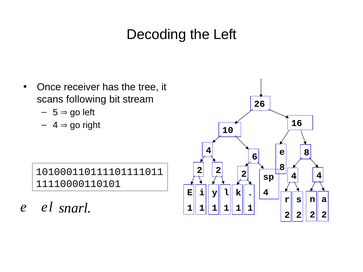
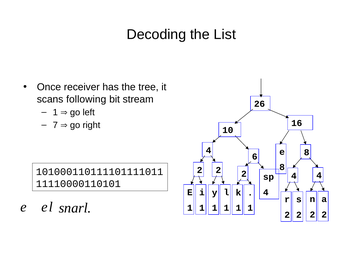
the Left: Left -> List
5 at (55, 113): 5 -> 1
4 at (55, 125): 4 -> 7
